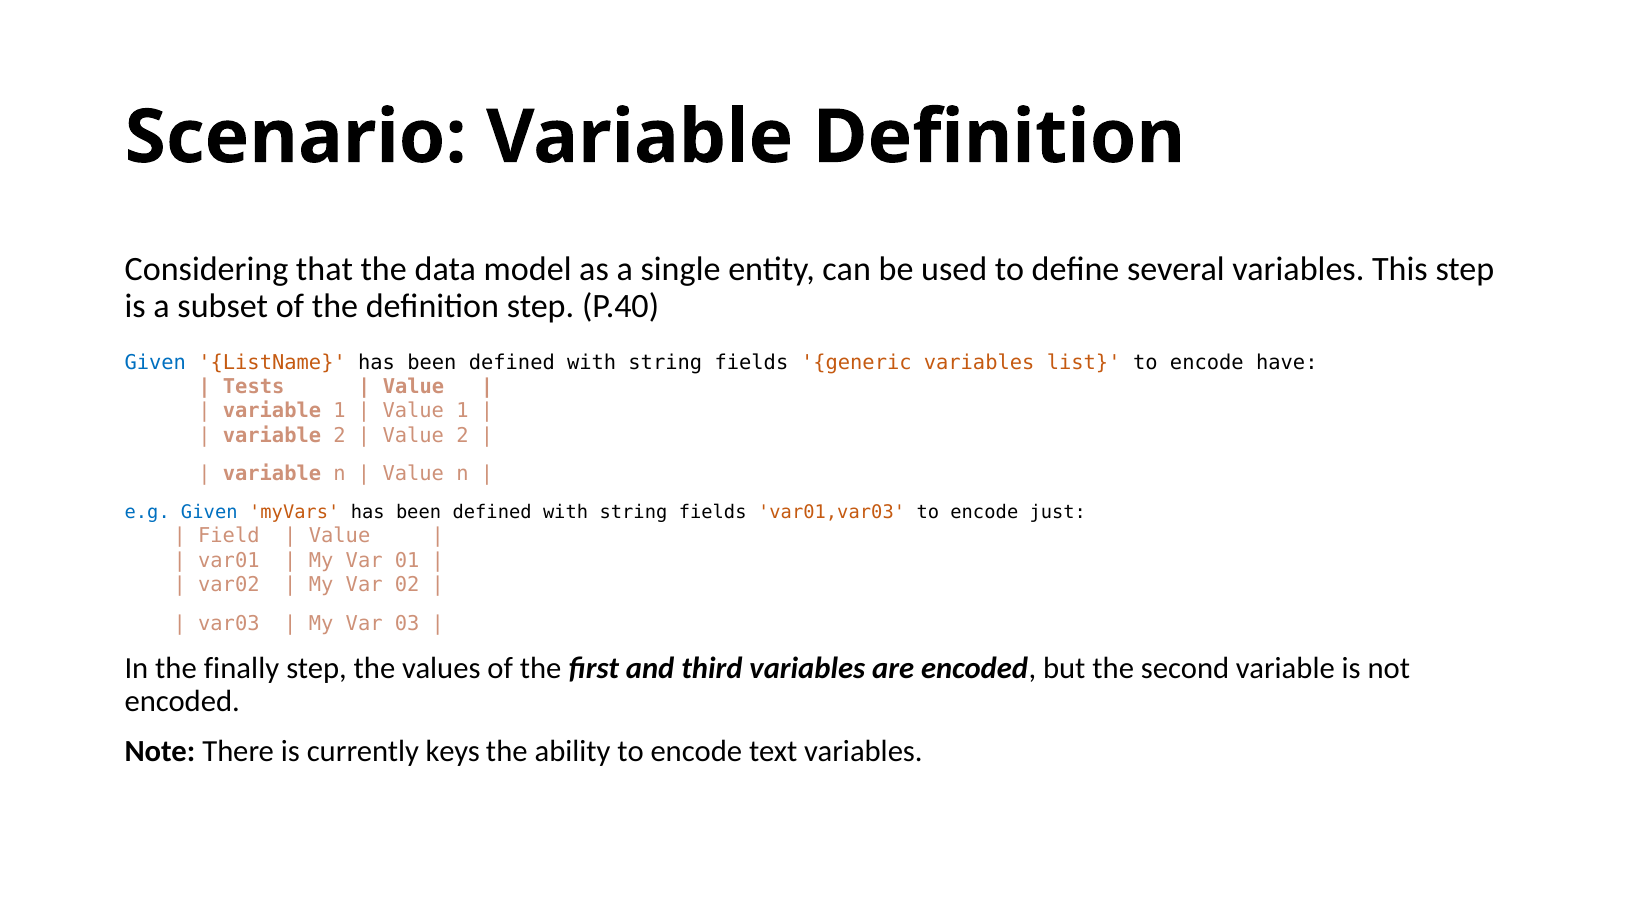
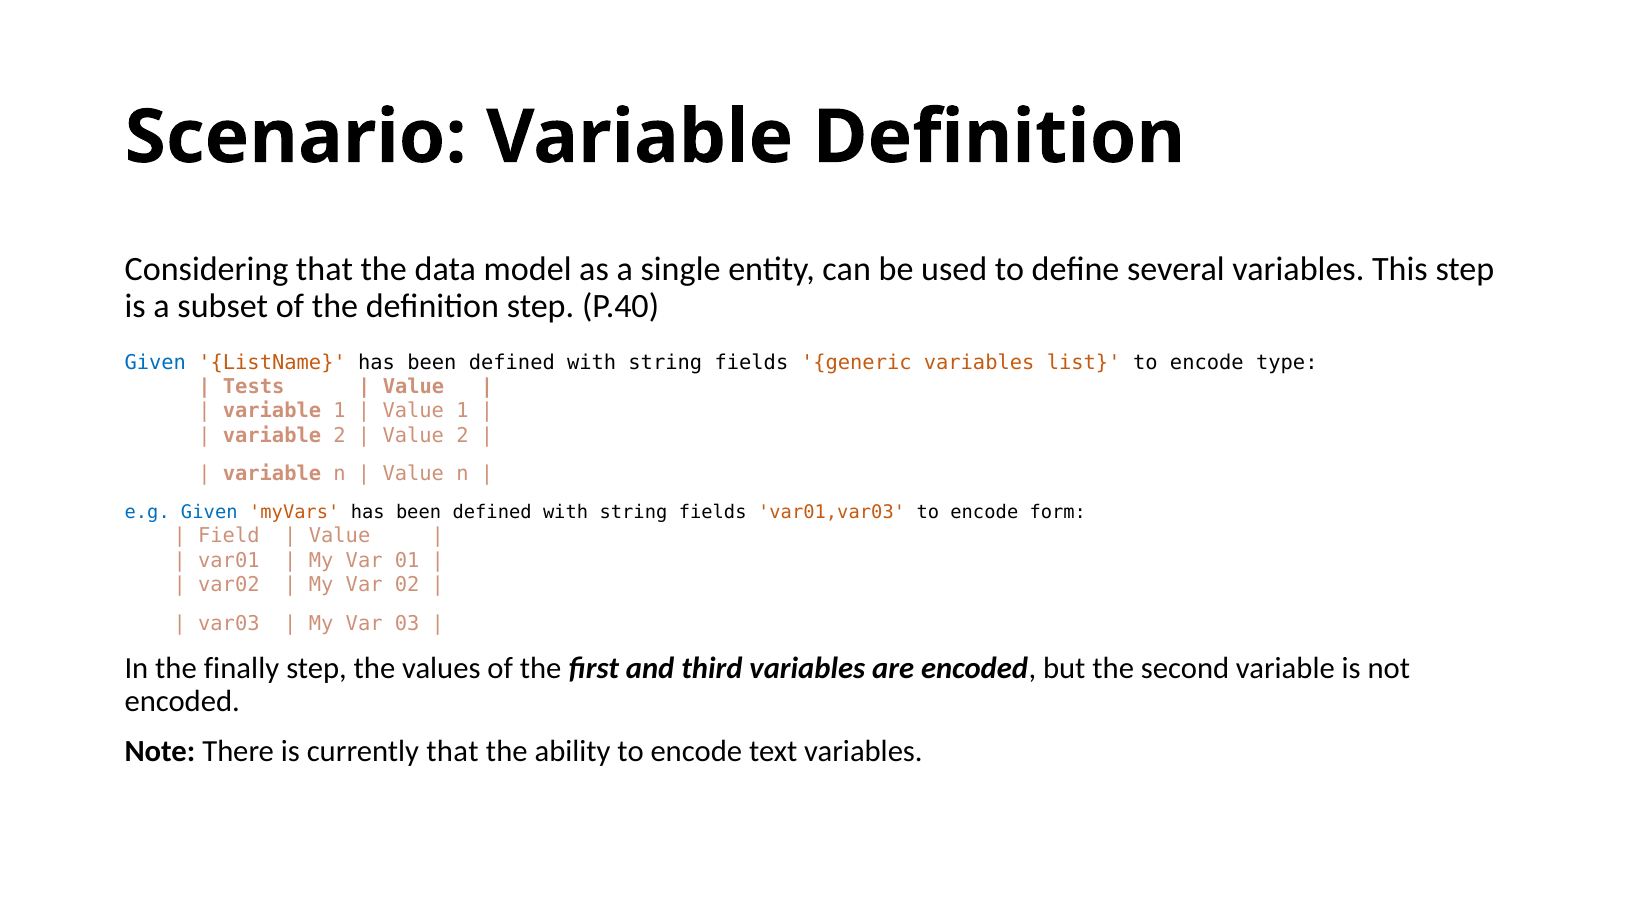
have: have -> type
just: just -> form
currently keys: keys -> that
